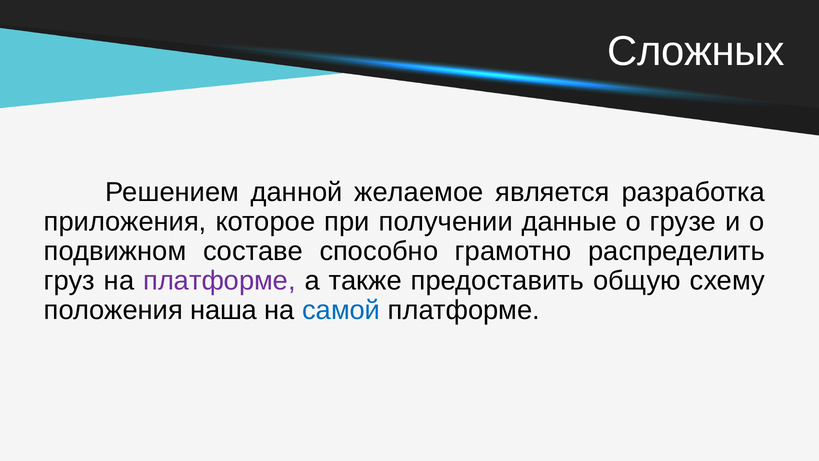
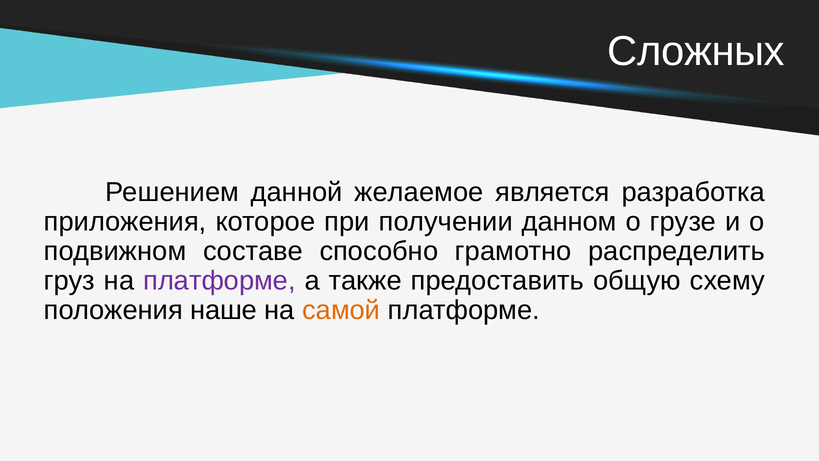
данные: данные -> данном
наша: наша -> наше
самой colour: blue -> orange
